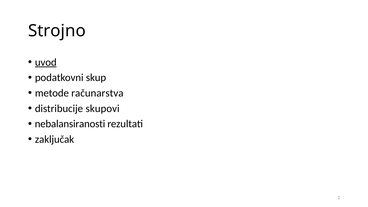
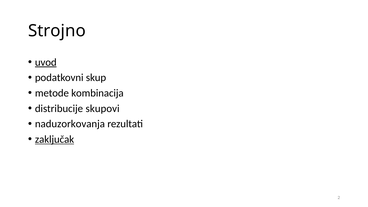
računarstva: računarstva -> kombinacija
nebalansiranosti: nebalansiranosti -> naduzorkovanja
zaključak underline: none -> present
